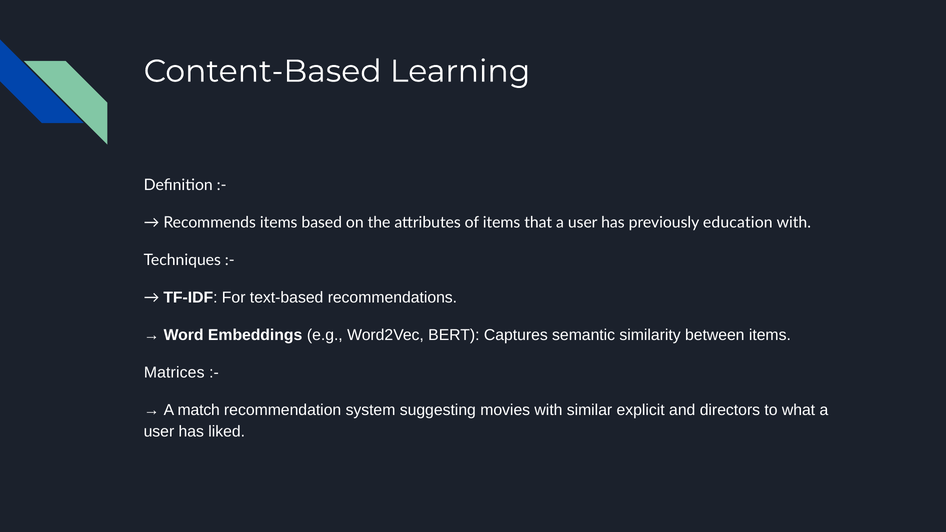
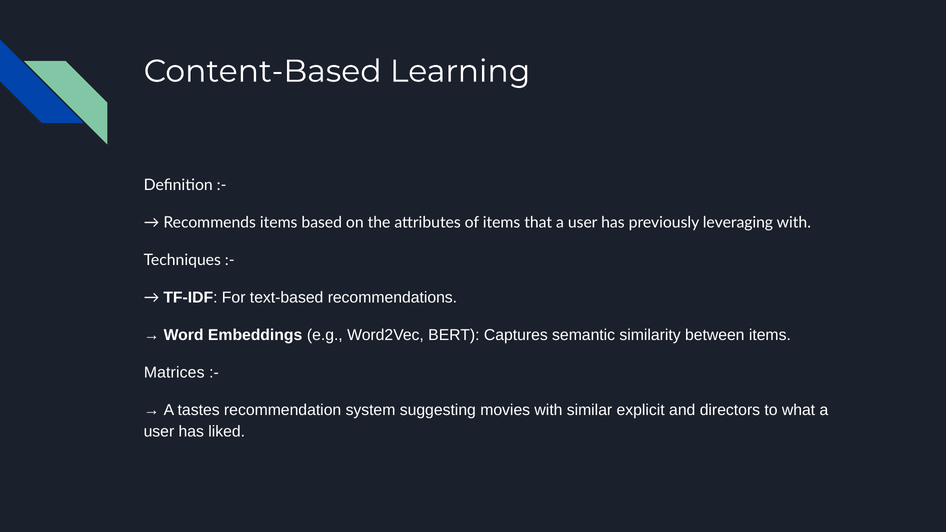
education: education -> leveraging
match: match -> tastes
